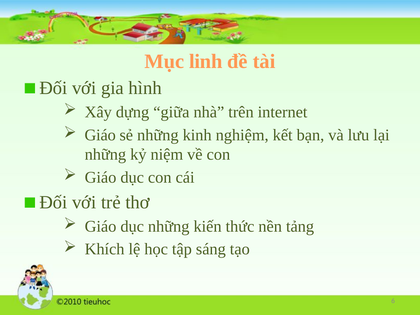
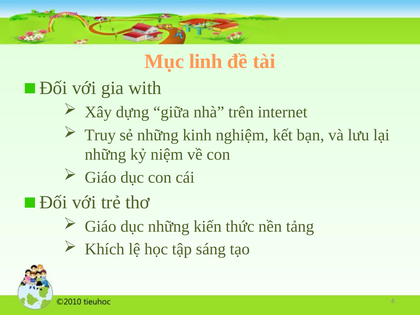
hình: hình -> with
Giáo at (100, 135): Giáo -> Truy
